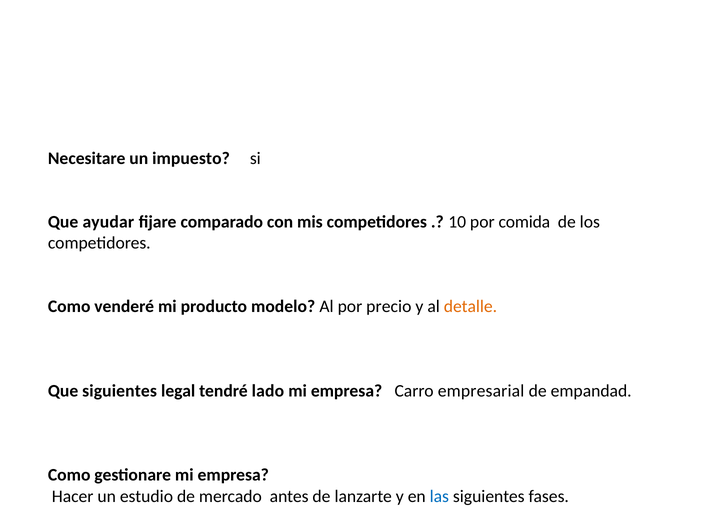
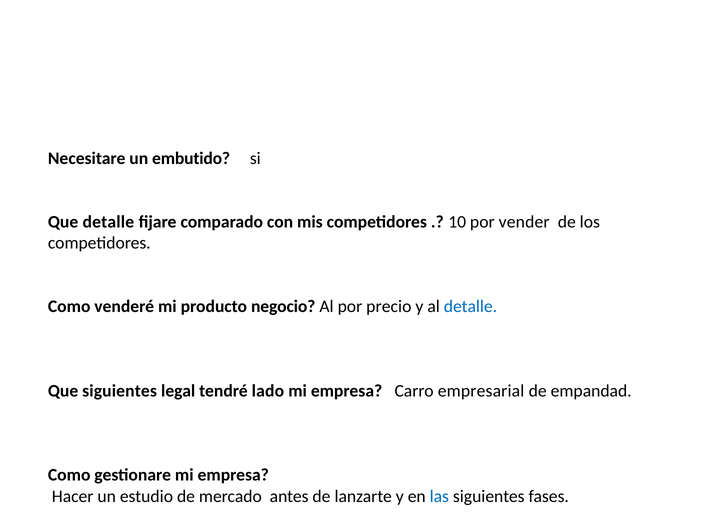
impuesto: impuesto -> embutido
Que ayudar: ayudar -> detalle
comida: comida -> vender
modelo: modelo -> negocio
detalle at (470, 306) colour: orange -> blue
